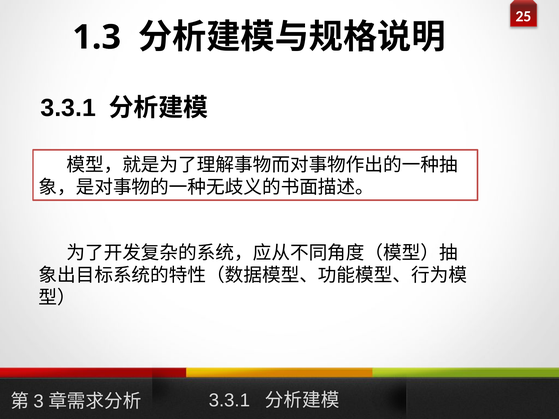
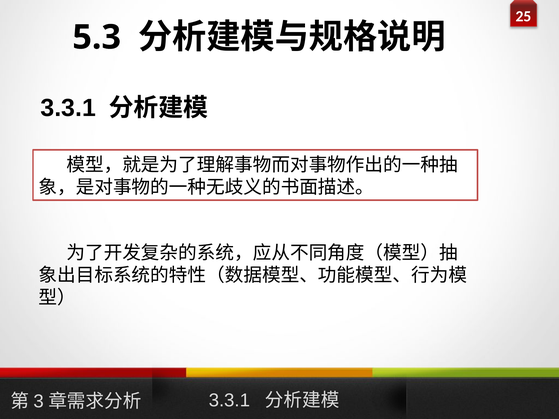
1.3: 1.3 -> 5.3
